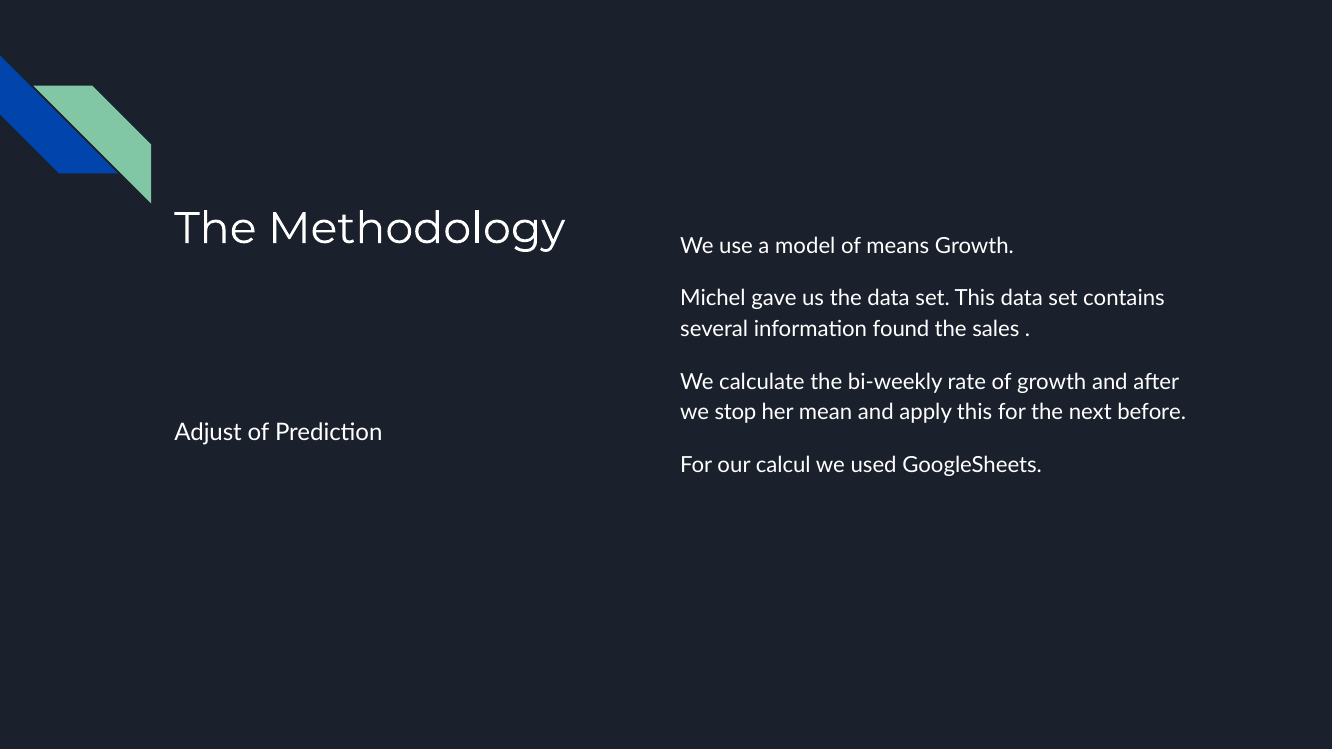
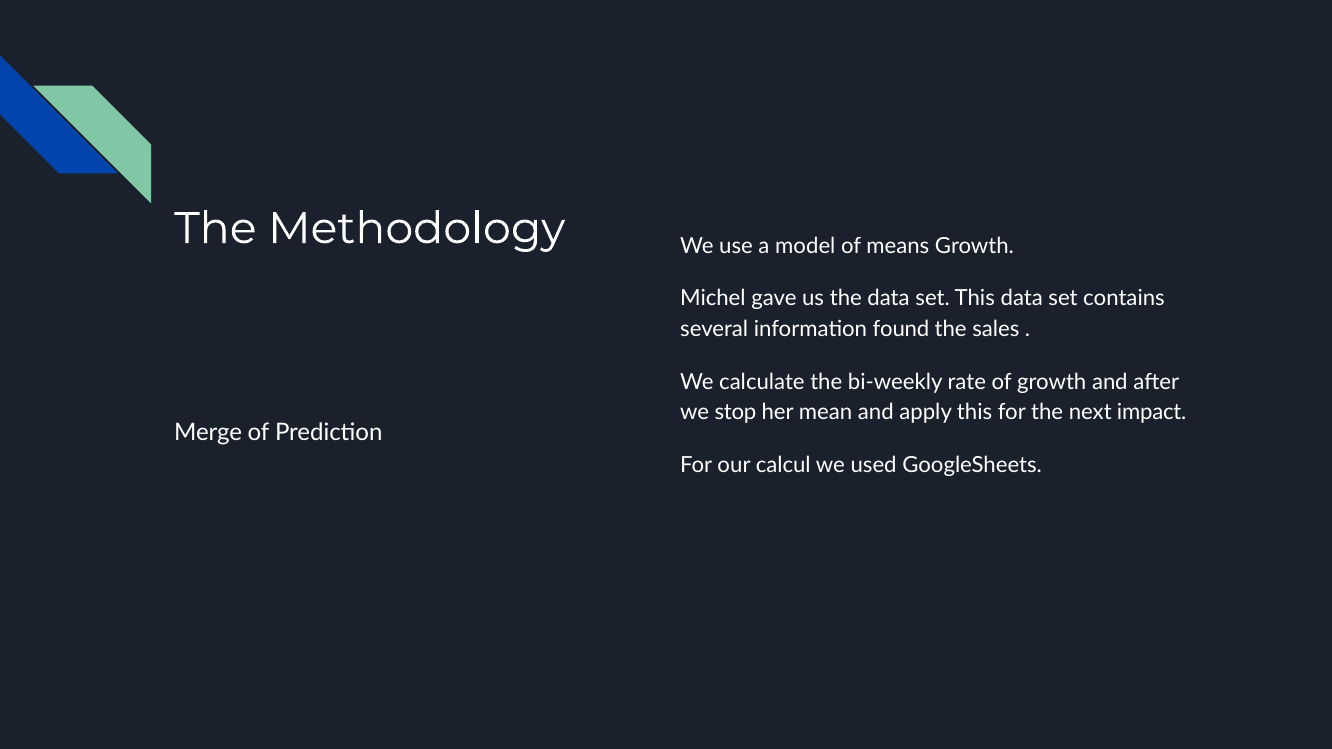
before: before -> impact
Adjust: Adjust -> Merge
